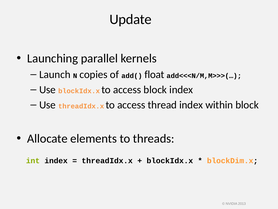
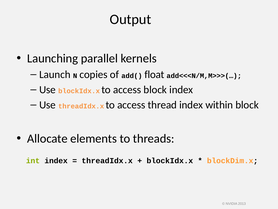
Update: Update -> Output
